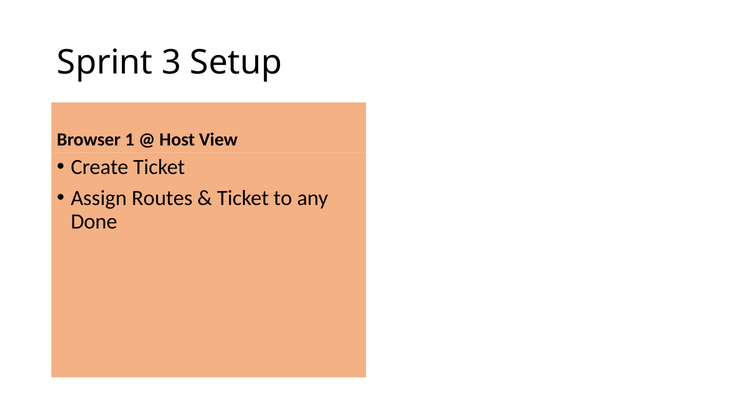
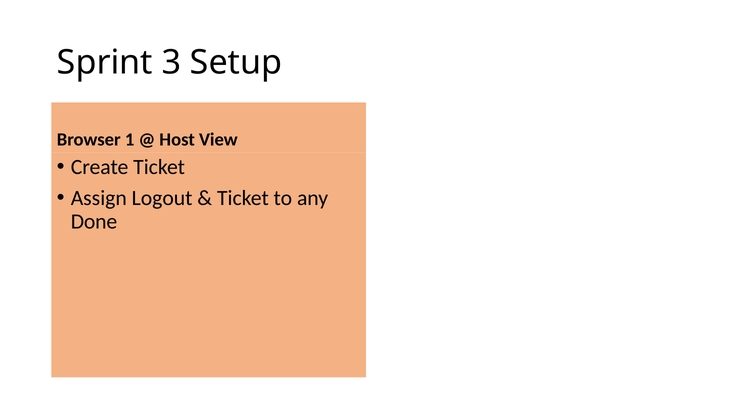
Routes: Routes -> Logout
